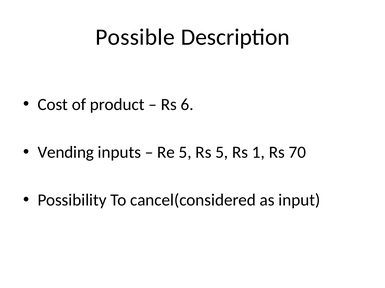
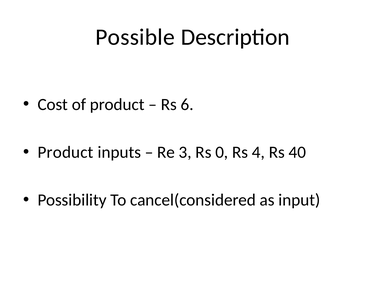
Vending at (66, 153): Vending -> Product
Re 5: 5 -> 3
Rs 5: 5 -> 0
1: 1 -> 4
70: 70 -> 40
